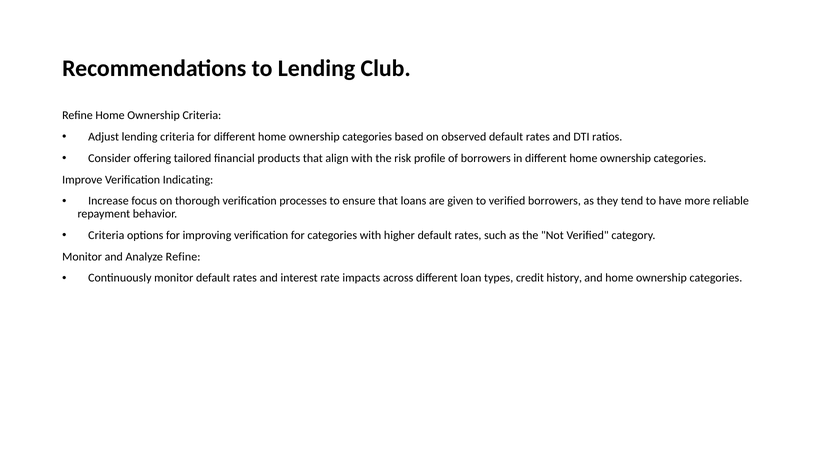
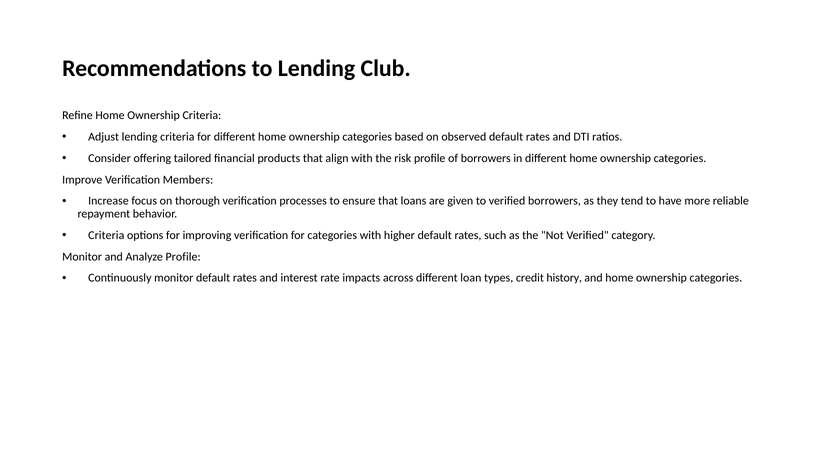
Indicating: Indicating -> Members
Analyze Refine: Refine -> Profile
